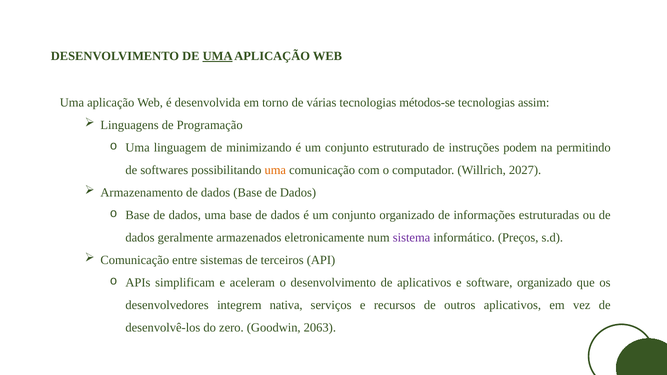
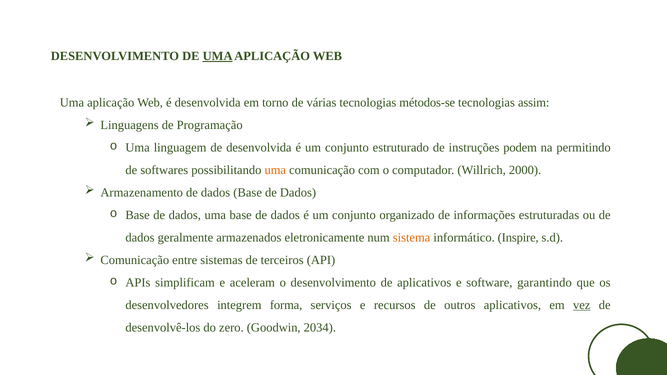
de minimizando: minimizando -> desenvolvida
2027: 2027 -> 2000
sistema colour: purple -> orange
Preços: Preços -> Inspire
software organizado: organizado -> garantindo
nativa: nativa -> forma
vez underline: none -> present
2063: 2063 -> 2034
